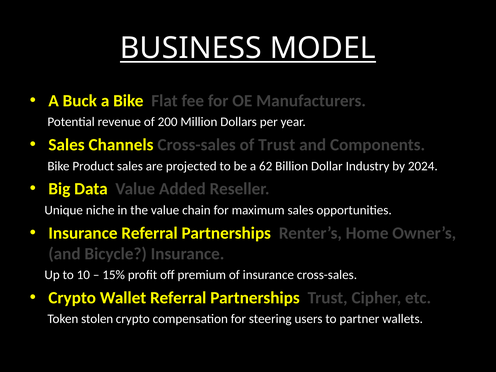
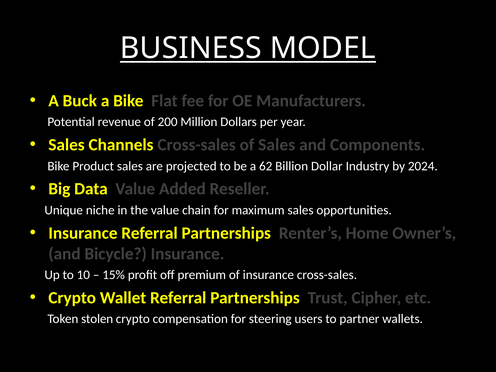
of Trust: Trust -> Sales
